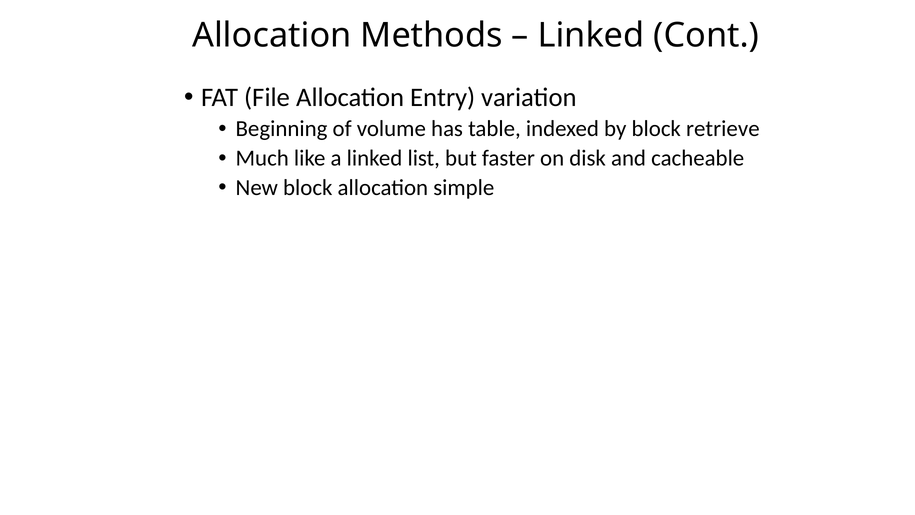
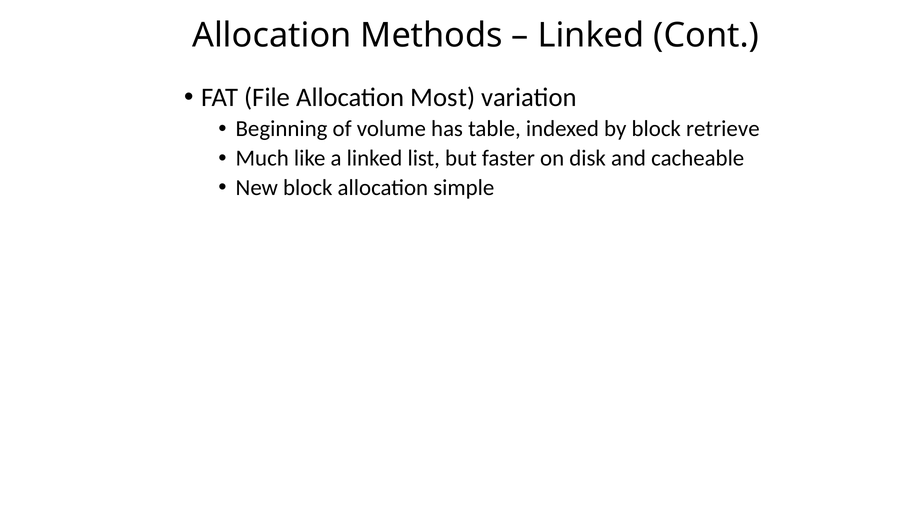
Entry: Entry -> Most
